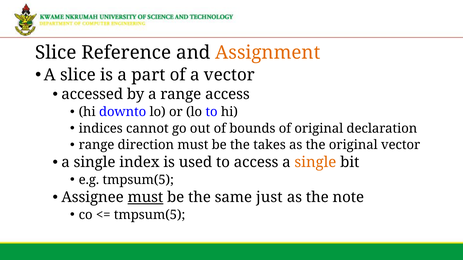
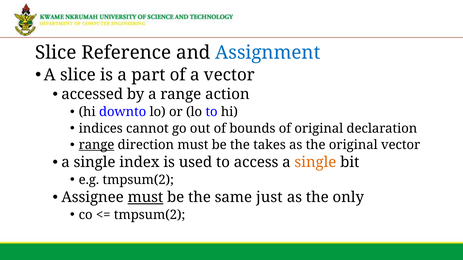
Assignment colour: orange -> blue
range access: access -> action
range at (97, 145) underline: none -> present
e.g tmpsum(5: tmpsum(5 -> tmpsum(2
note: note -> only
tmpsum(5 at (150, 215): tmpsum(5 -> tmpsum(2
